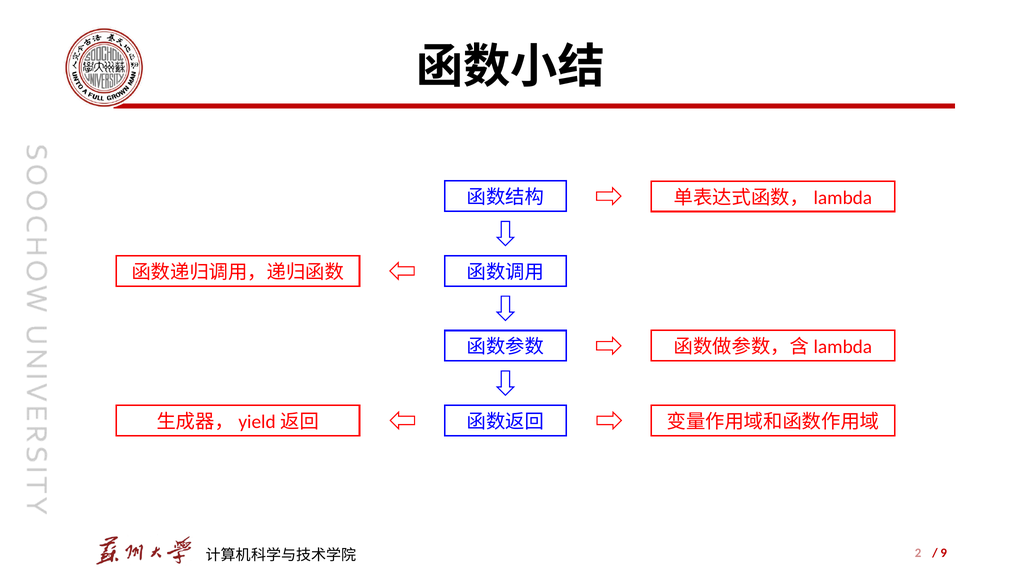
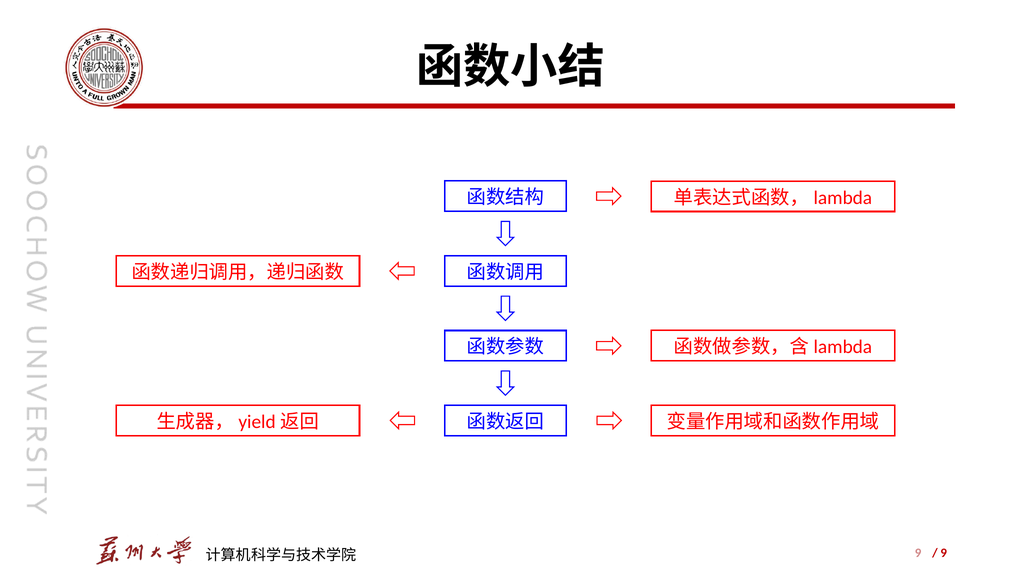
2 at (918, 553): 2 -> 9
